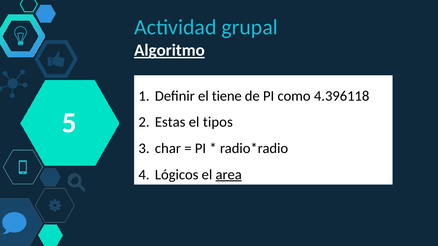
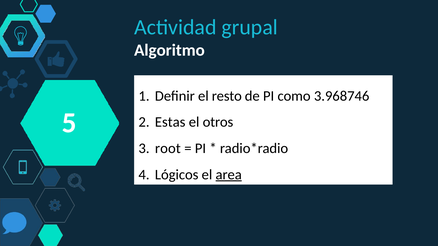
Algoritmo underline: present -> none
tiene: tiene -> resto
4.396118: 4.396118 -> 3.968746
tipos: tipos -> otros
char: char -> root
